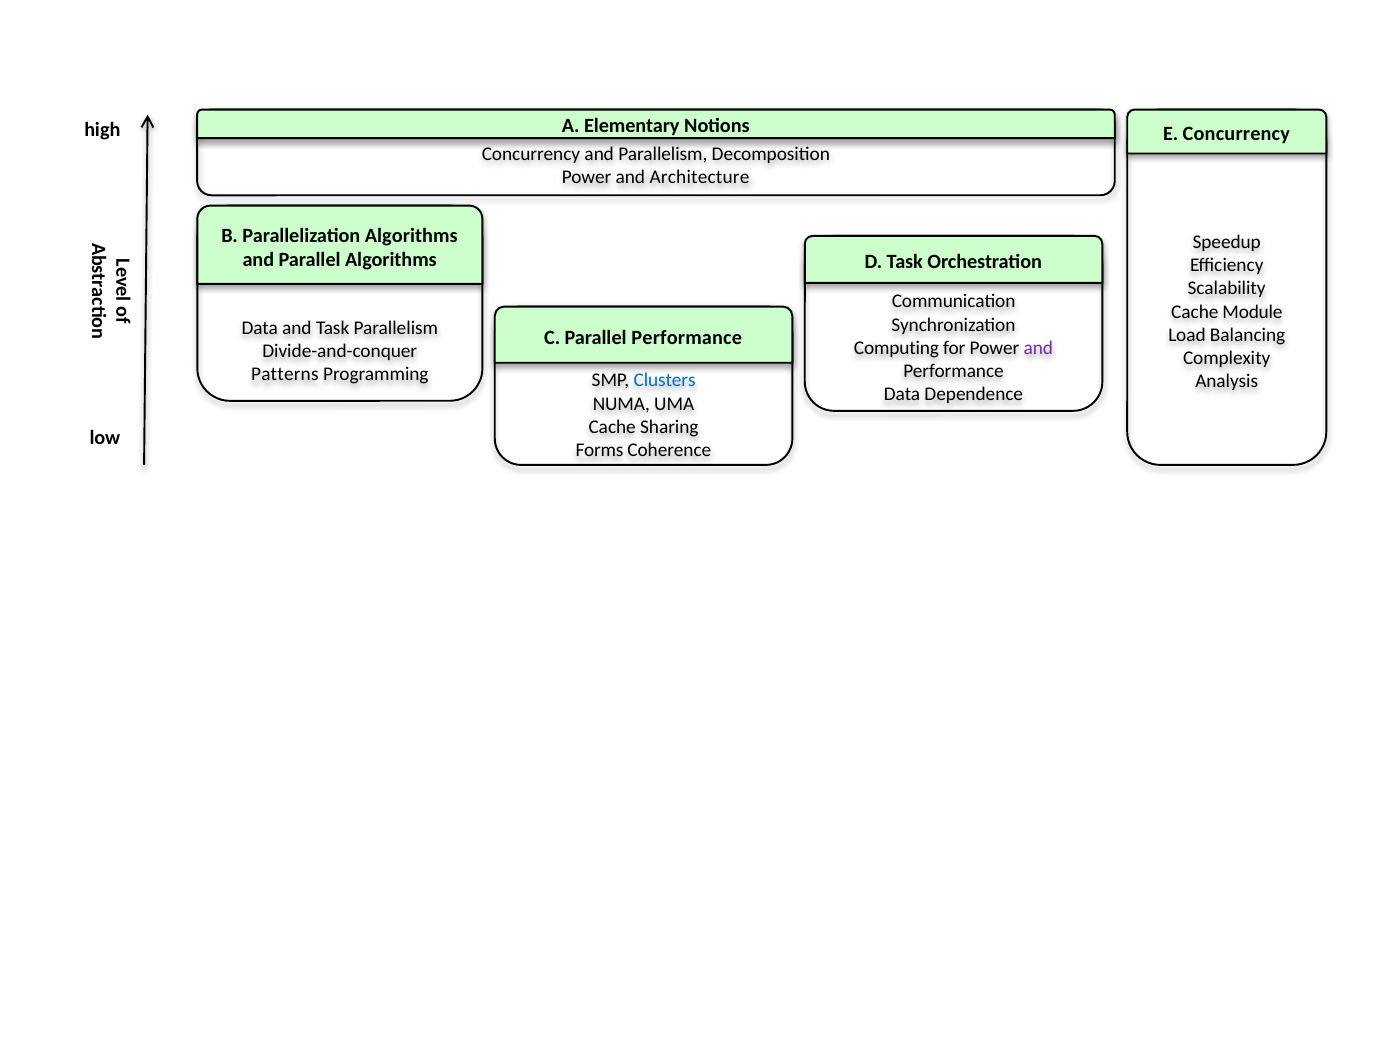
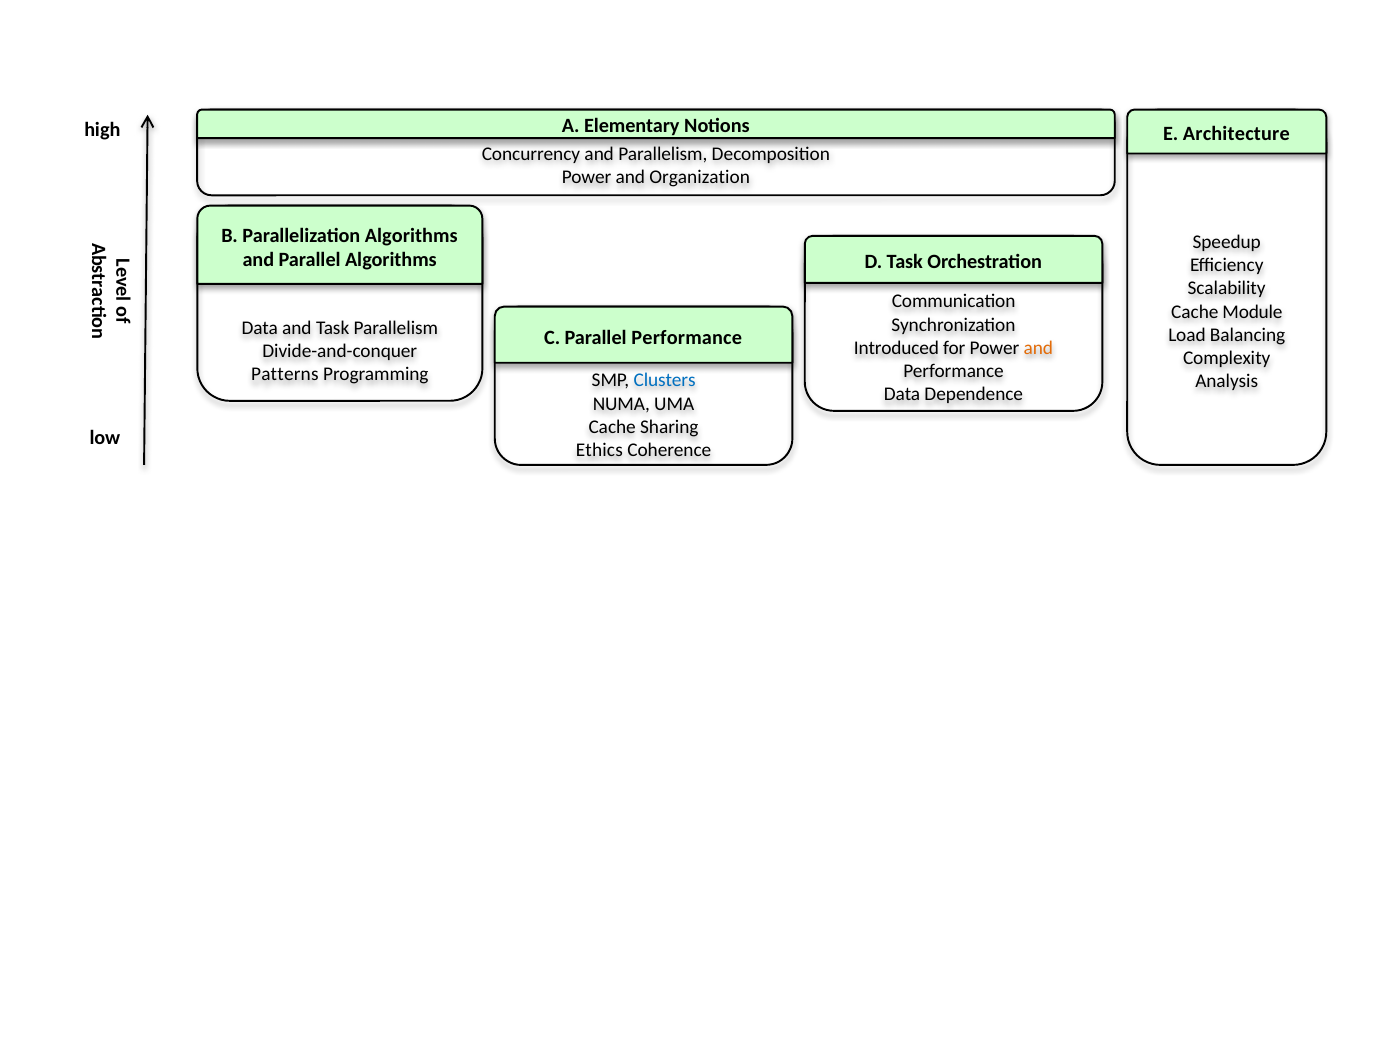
E Concurrency: Concurrency -> Architecture
Architecture: Architecture -> Organization
Computing: Computing -> Introduced
and at (1038, 348) colour: purple -> orange
Forms: Forms -> Ethics
